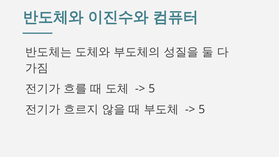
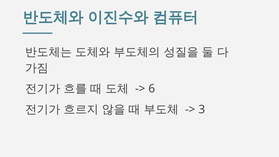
5 at (152, 89): 5 -> 6
5 at (202, 109): 5 -> 3
